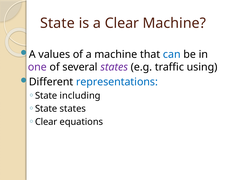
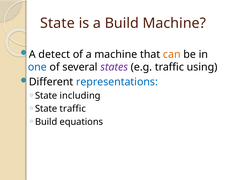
a Clear: Clear -> Build
values: values -> detect
can colour: blue -> orange
one colour: purple -> blue
State states: states -> traffic
Clear at (46, 121): Clear -> Build
